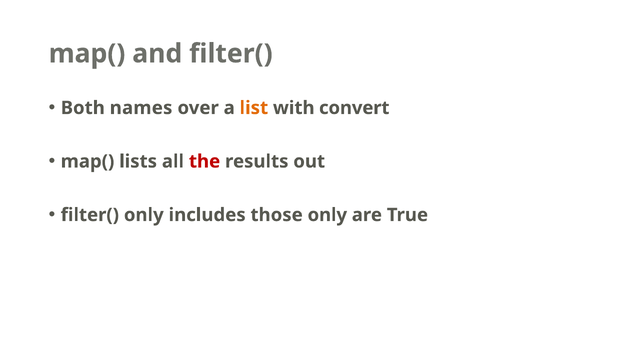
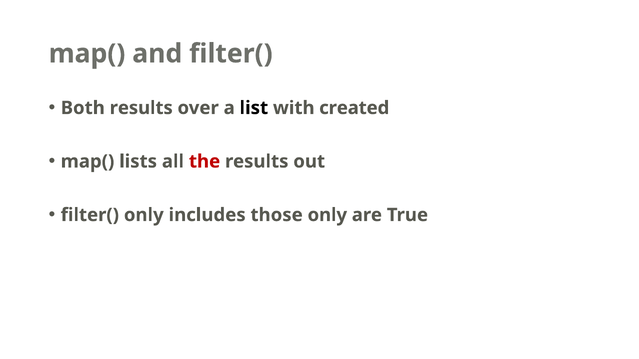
Both names: names -> results
list colour: orange -> black
convert: convert -> created
